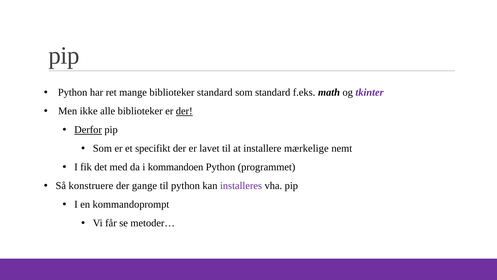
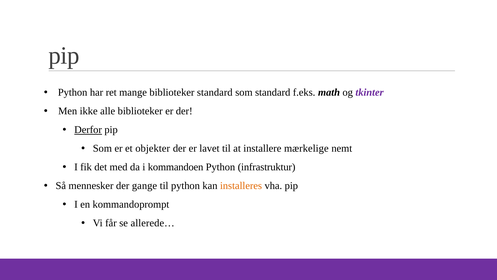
der at (184, 111) underline: present -> none
specifikt: specifikt -> objekter
programmet: programmet -> infrastruktur
konstruere: konstruere -> mennesker
installeres colour: purple -> orange
metoder…: metoder… -> allerede…
